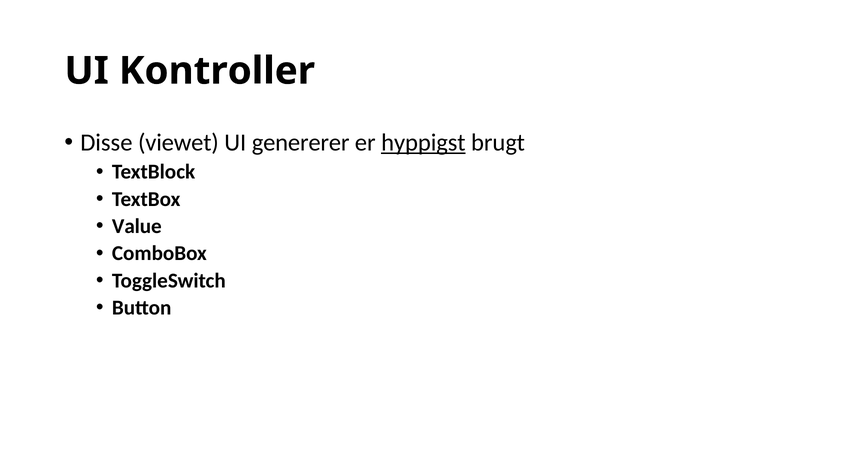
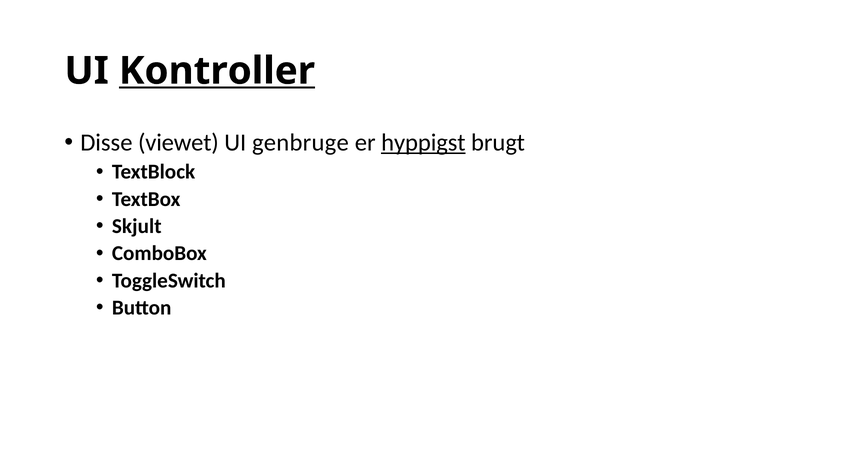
Kontroller underline: none -> present
genererer: genererer -> genbruge
Value: Value -> Skjult
